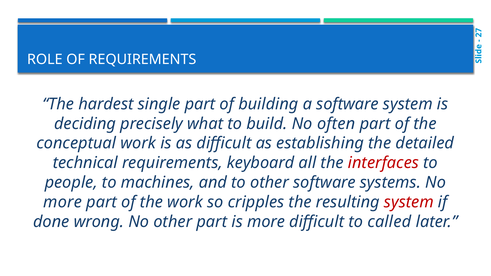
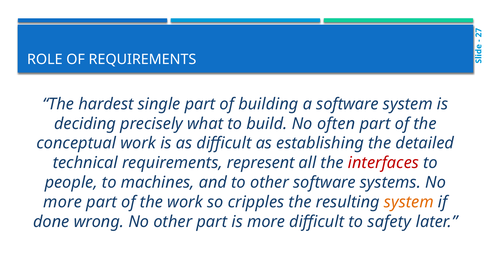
keyboard: keyboard -> represent
system at (409, 202) colour: red -> orange
called: called -> safety
